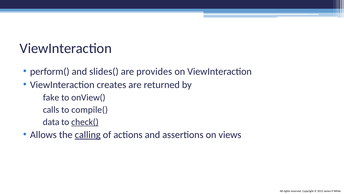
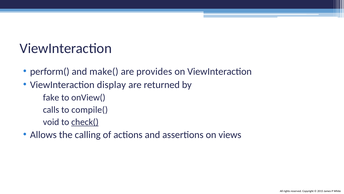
slides(: slides( -> make(
creates: creates -> display
data: data -> void
calling underline: present -> none
